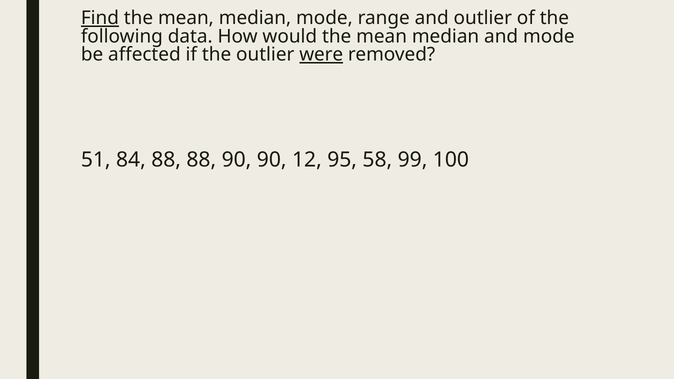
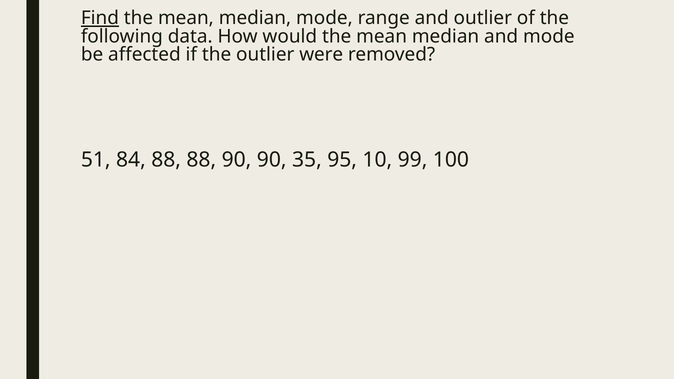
were underline: present -> none
12: 12 -> 35
58: 58 -> 10
